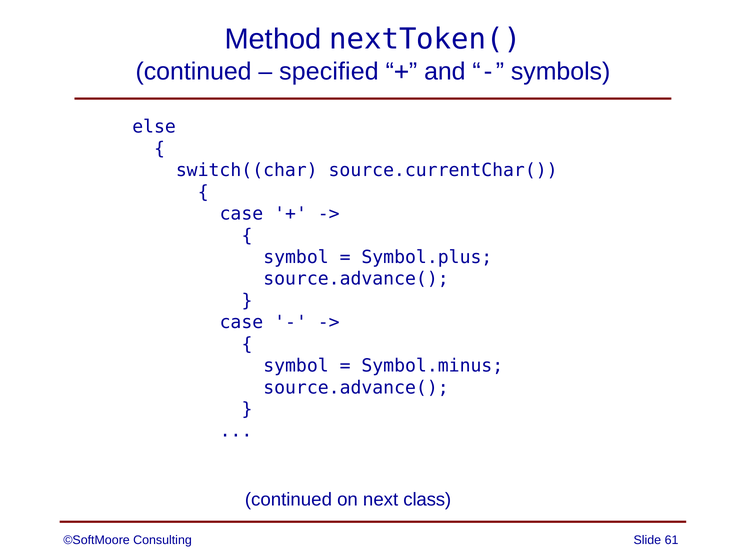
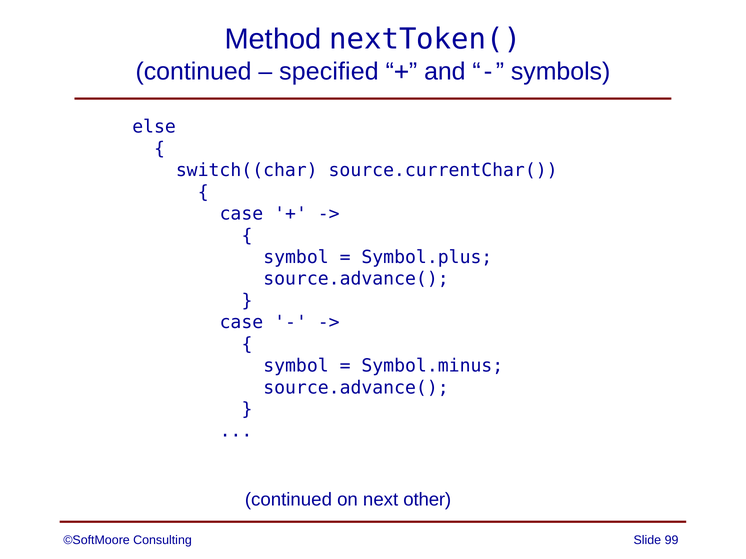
class: class -> other
61: 61 -> 99
